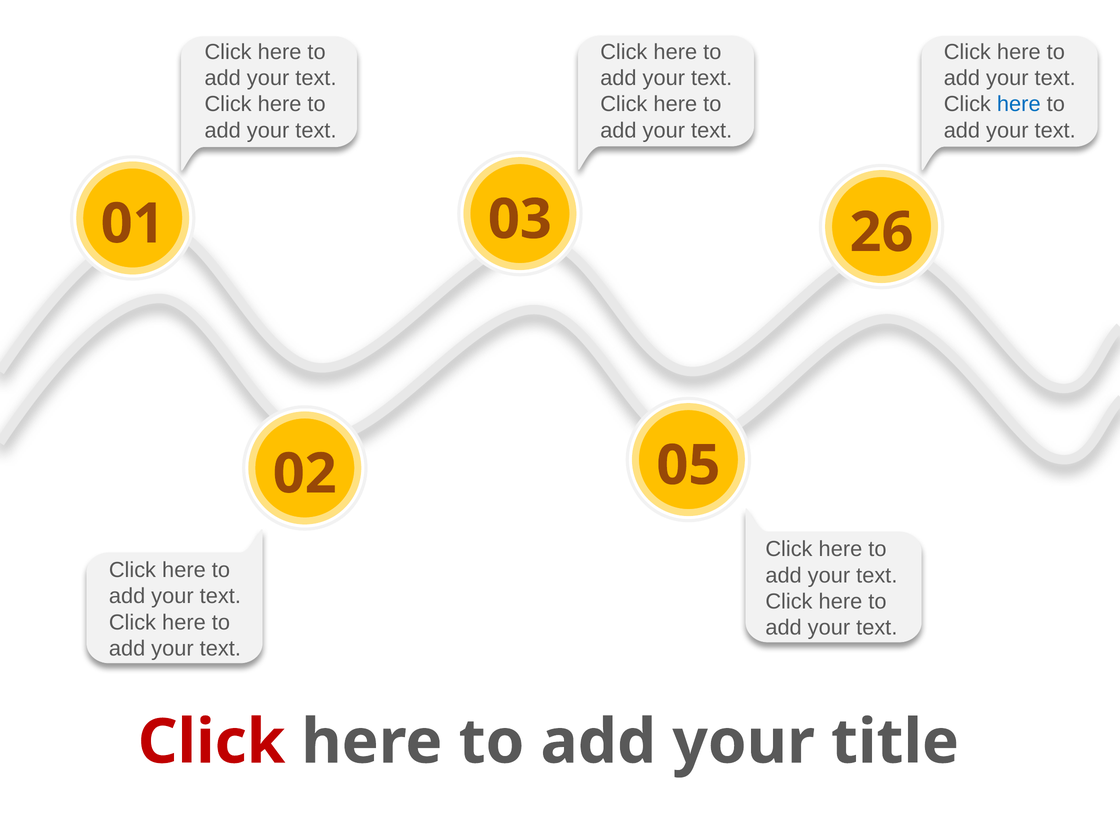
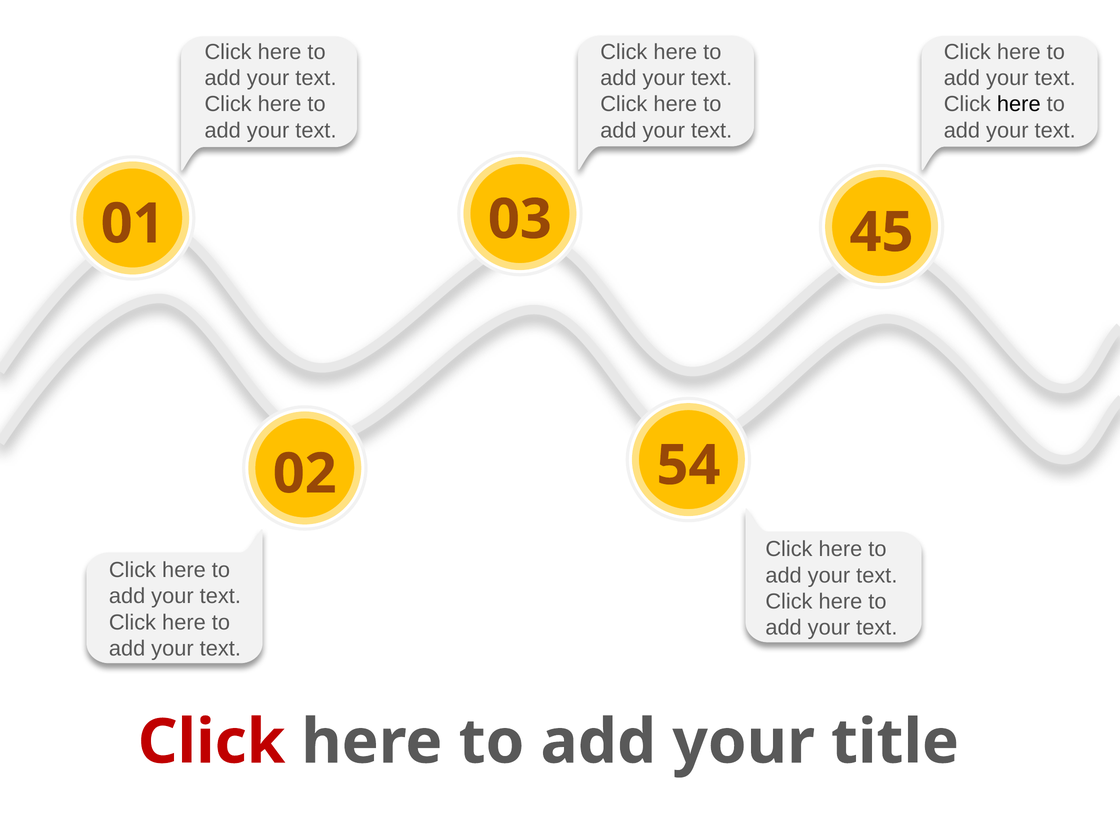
here at (1019, 104) colour: blue -> black
26: 26 -> 45
05: 05 -> 54
